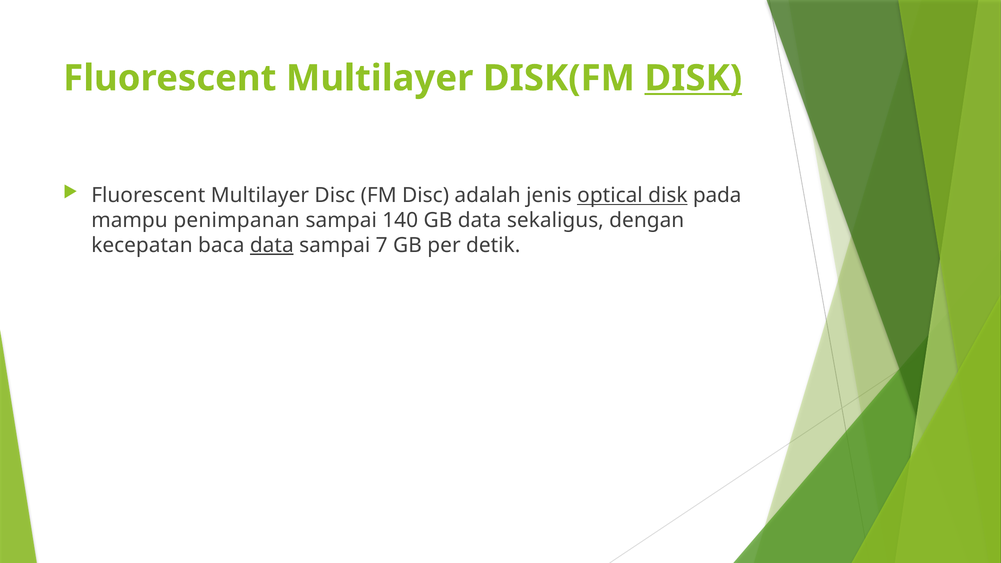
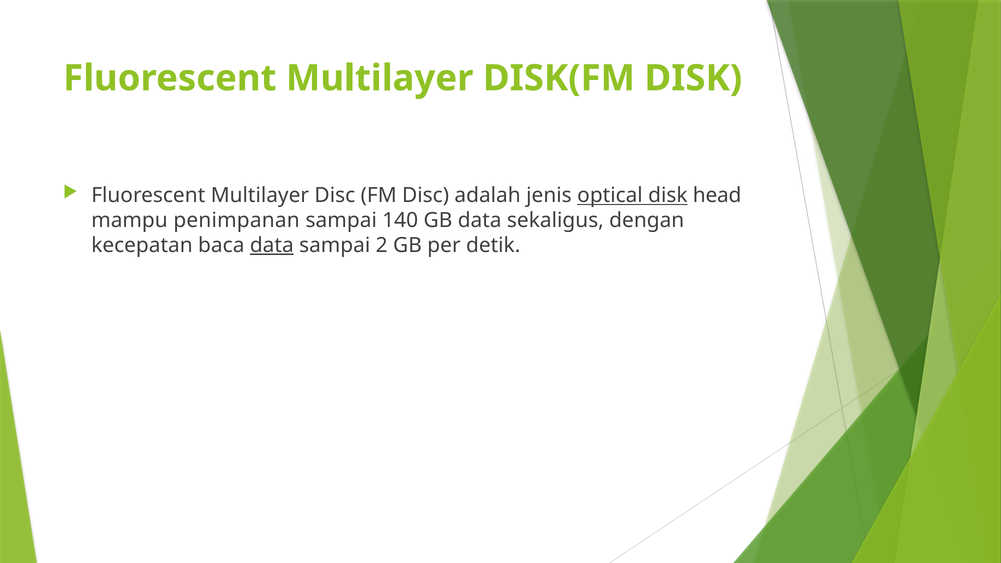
DISK at (693, 78) underline: present -> none
pada: pada -> head
7: 7 -> 2
